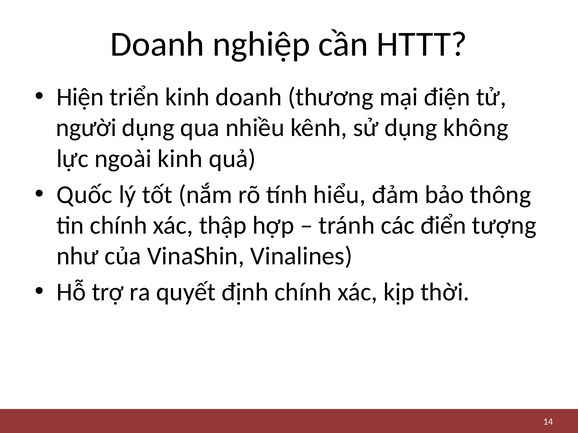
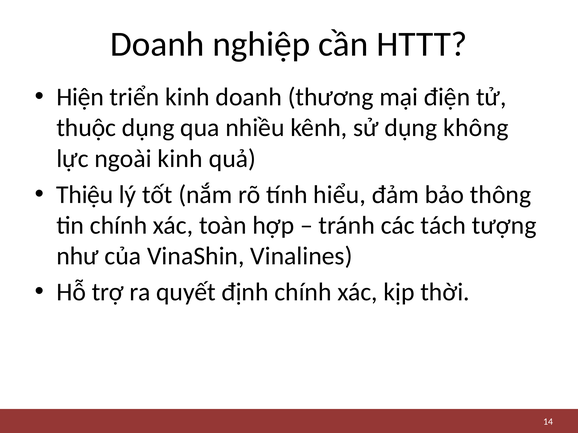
người: người -> thuộc
Quốc: Quốc -> Thiệu
thập: thập -> toàn
điển: điển -> tách
